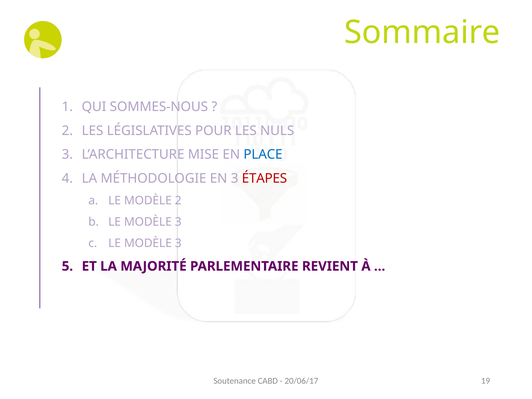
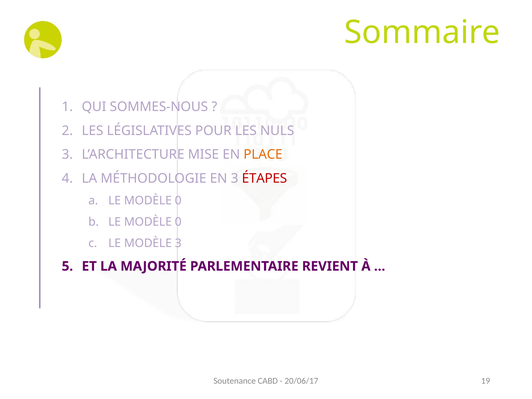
PLACE colour: blue -> orange
2 at (178, 201): 2 -> 0
3 at (178, 222): 3 -> 0
